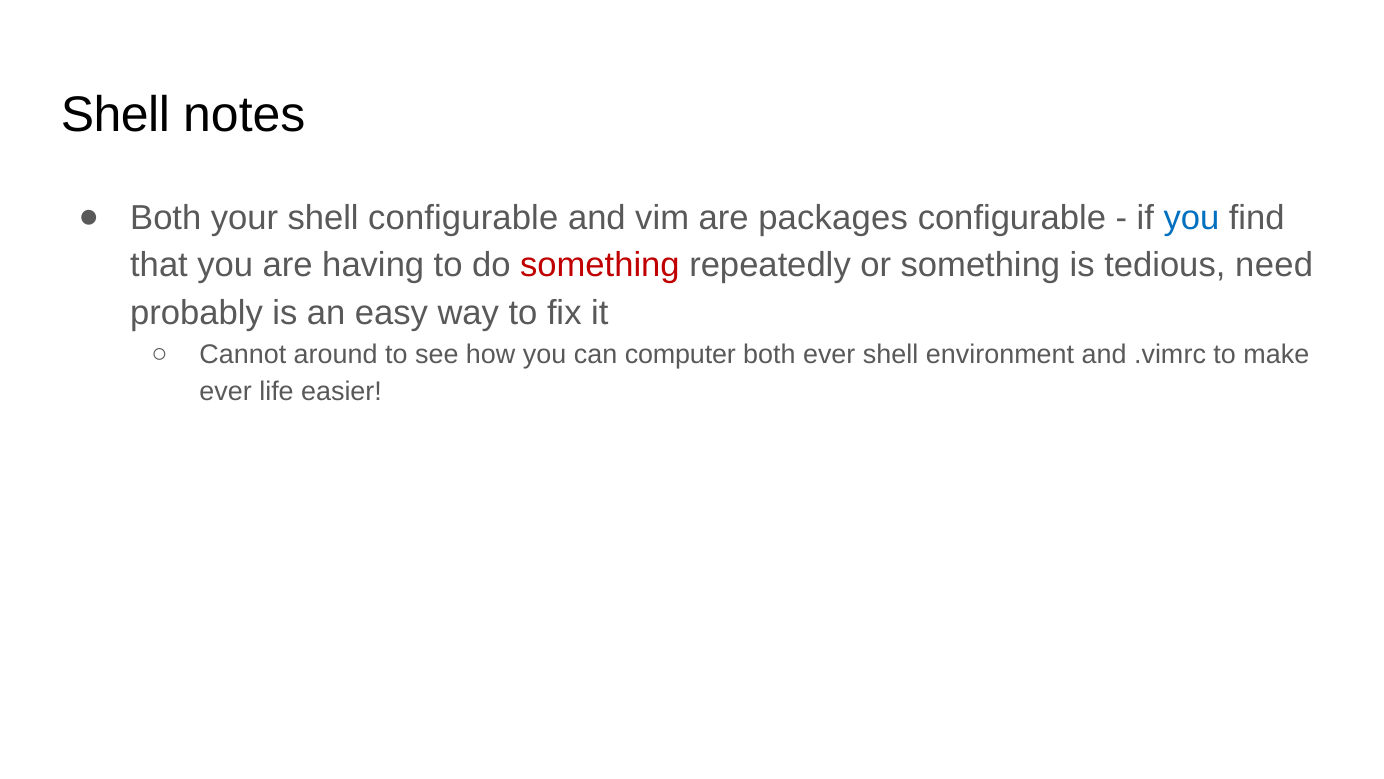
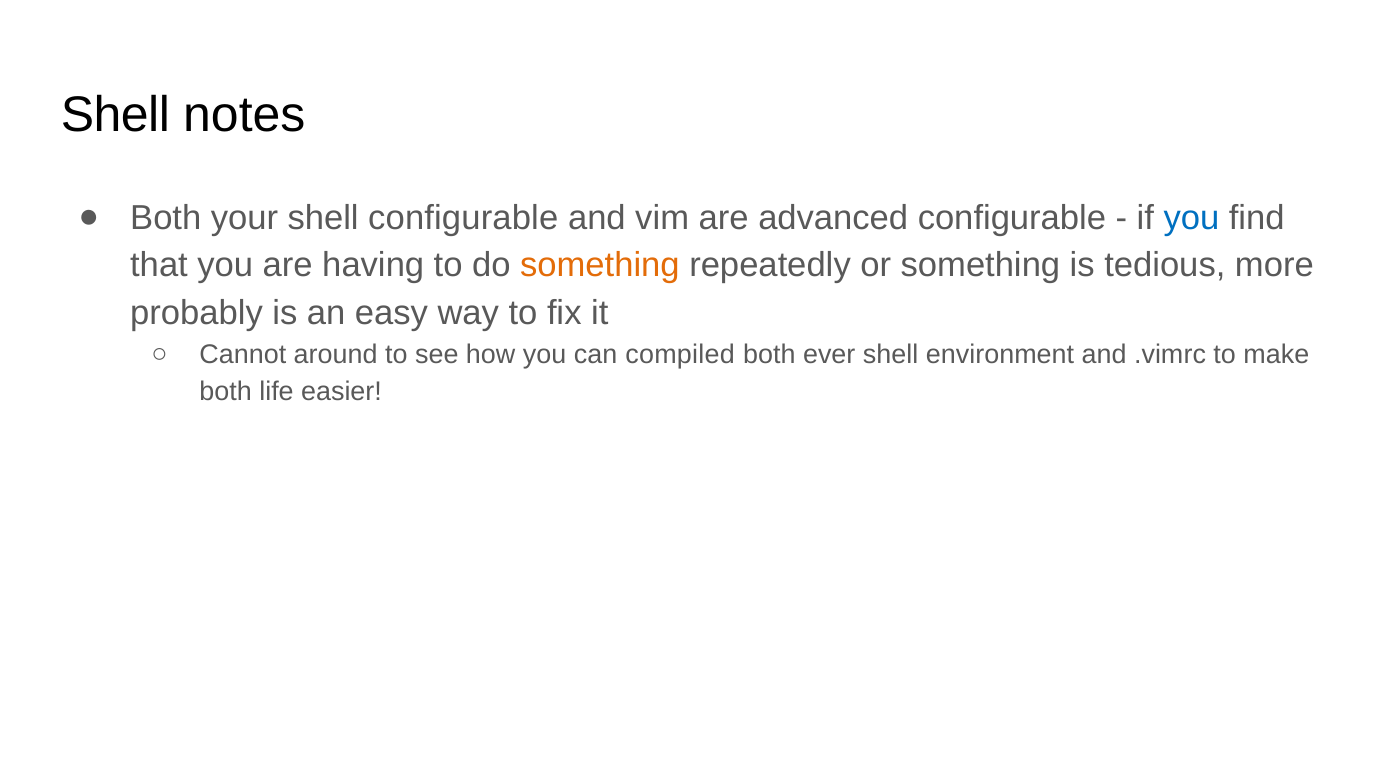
packages: packages -> advanced
something at (600, 265) colour: red -> orange
need: need -> more
computer: computer -> compiled
ever at (226, 392): ever -> both
